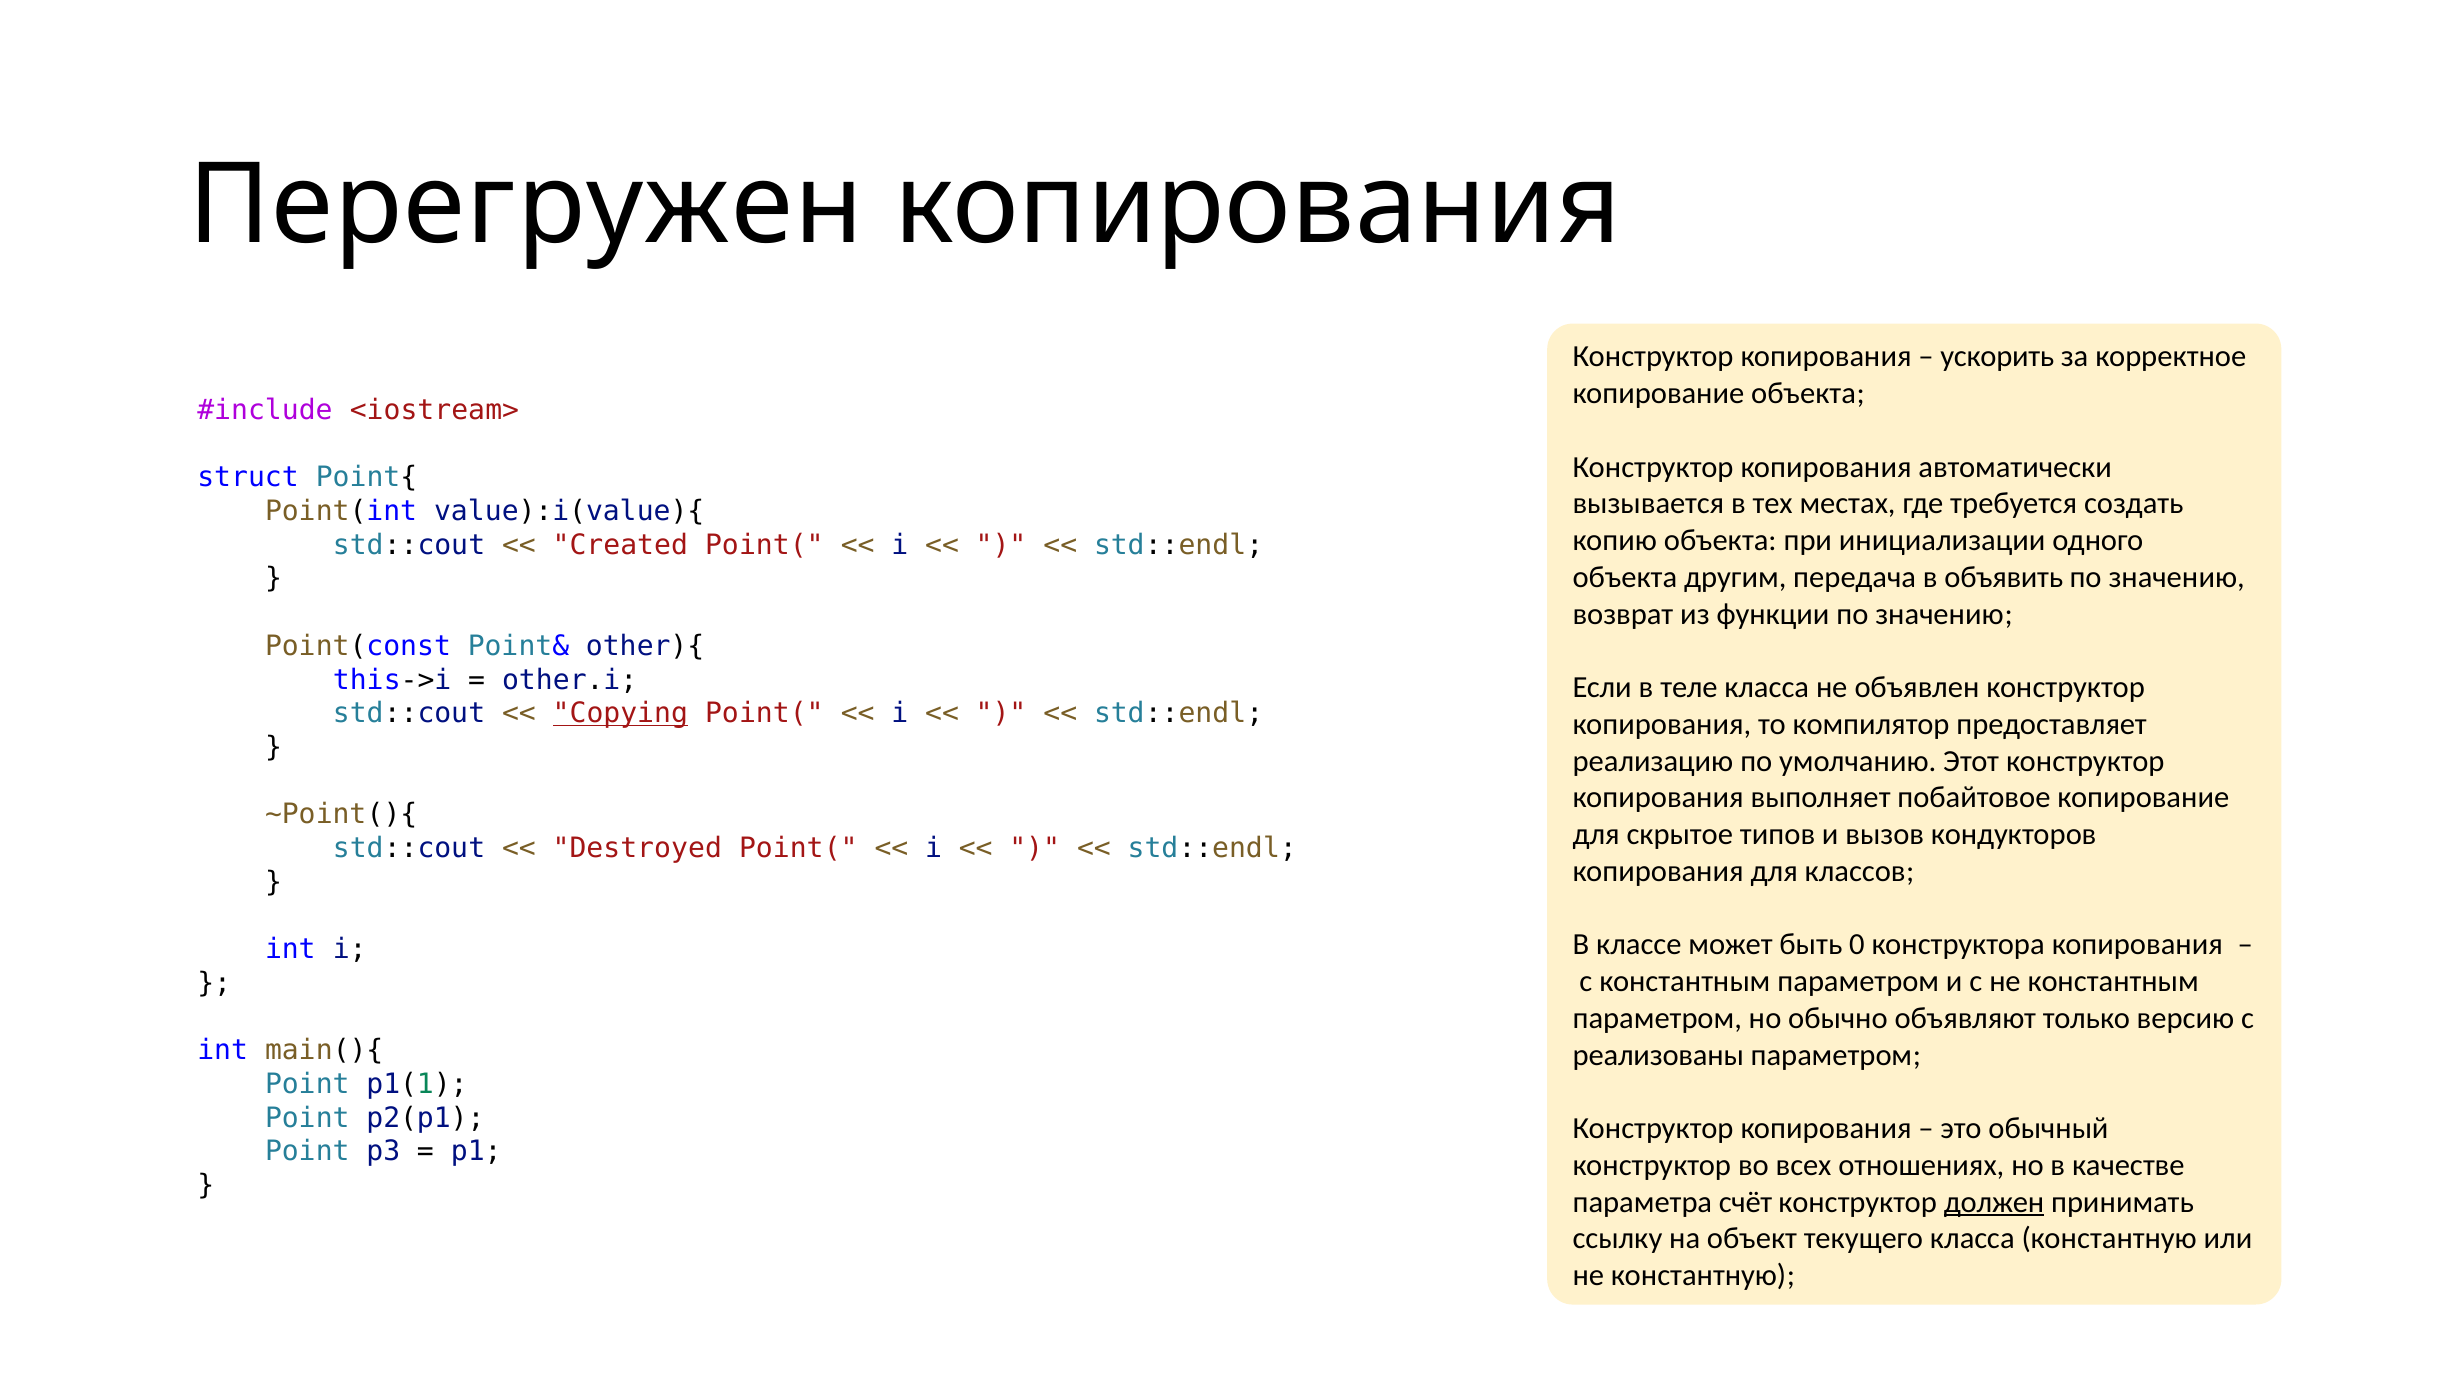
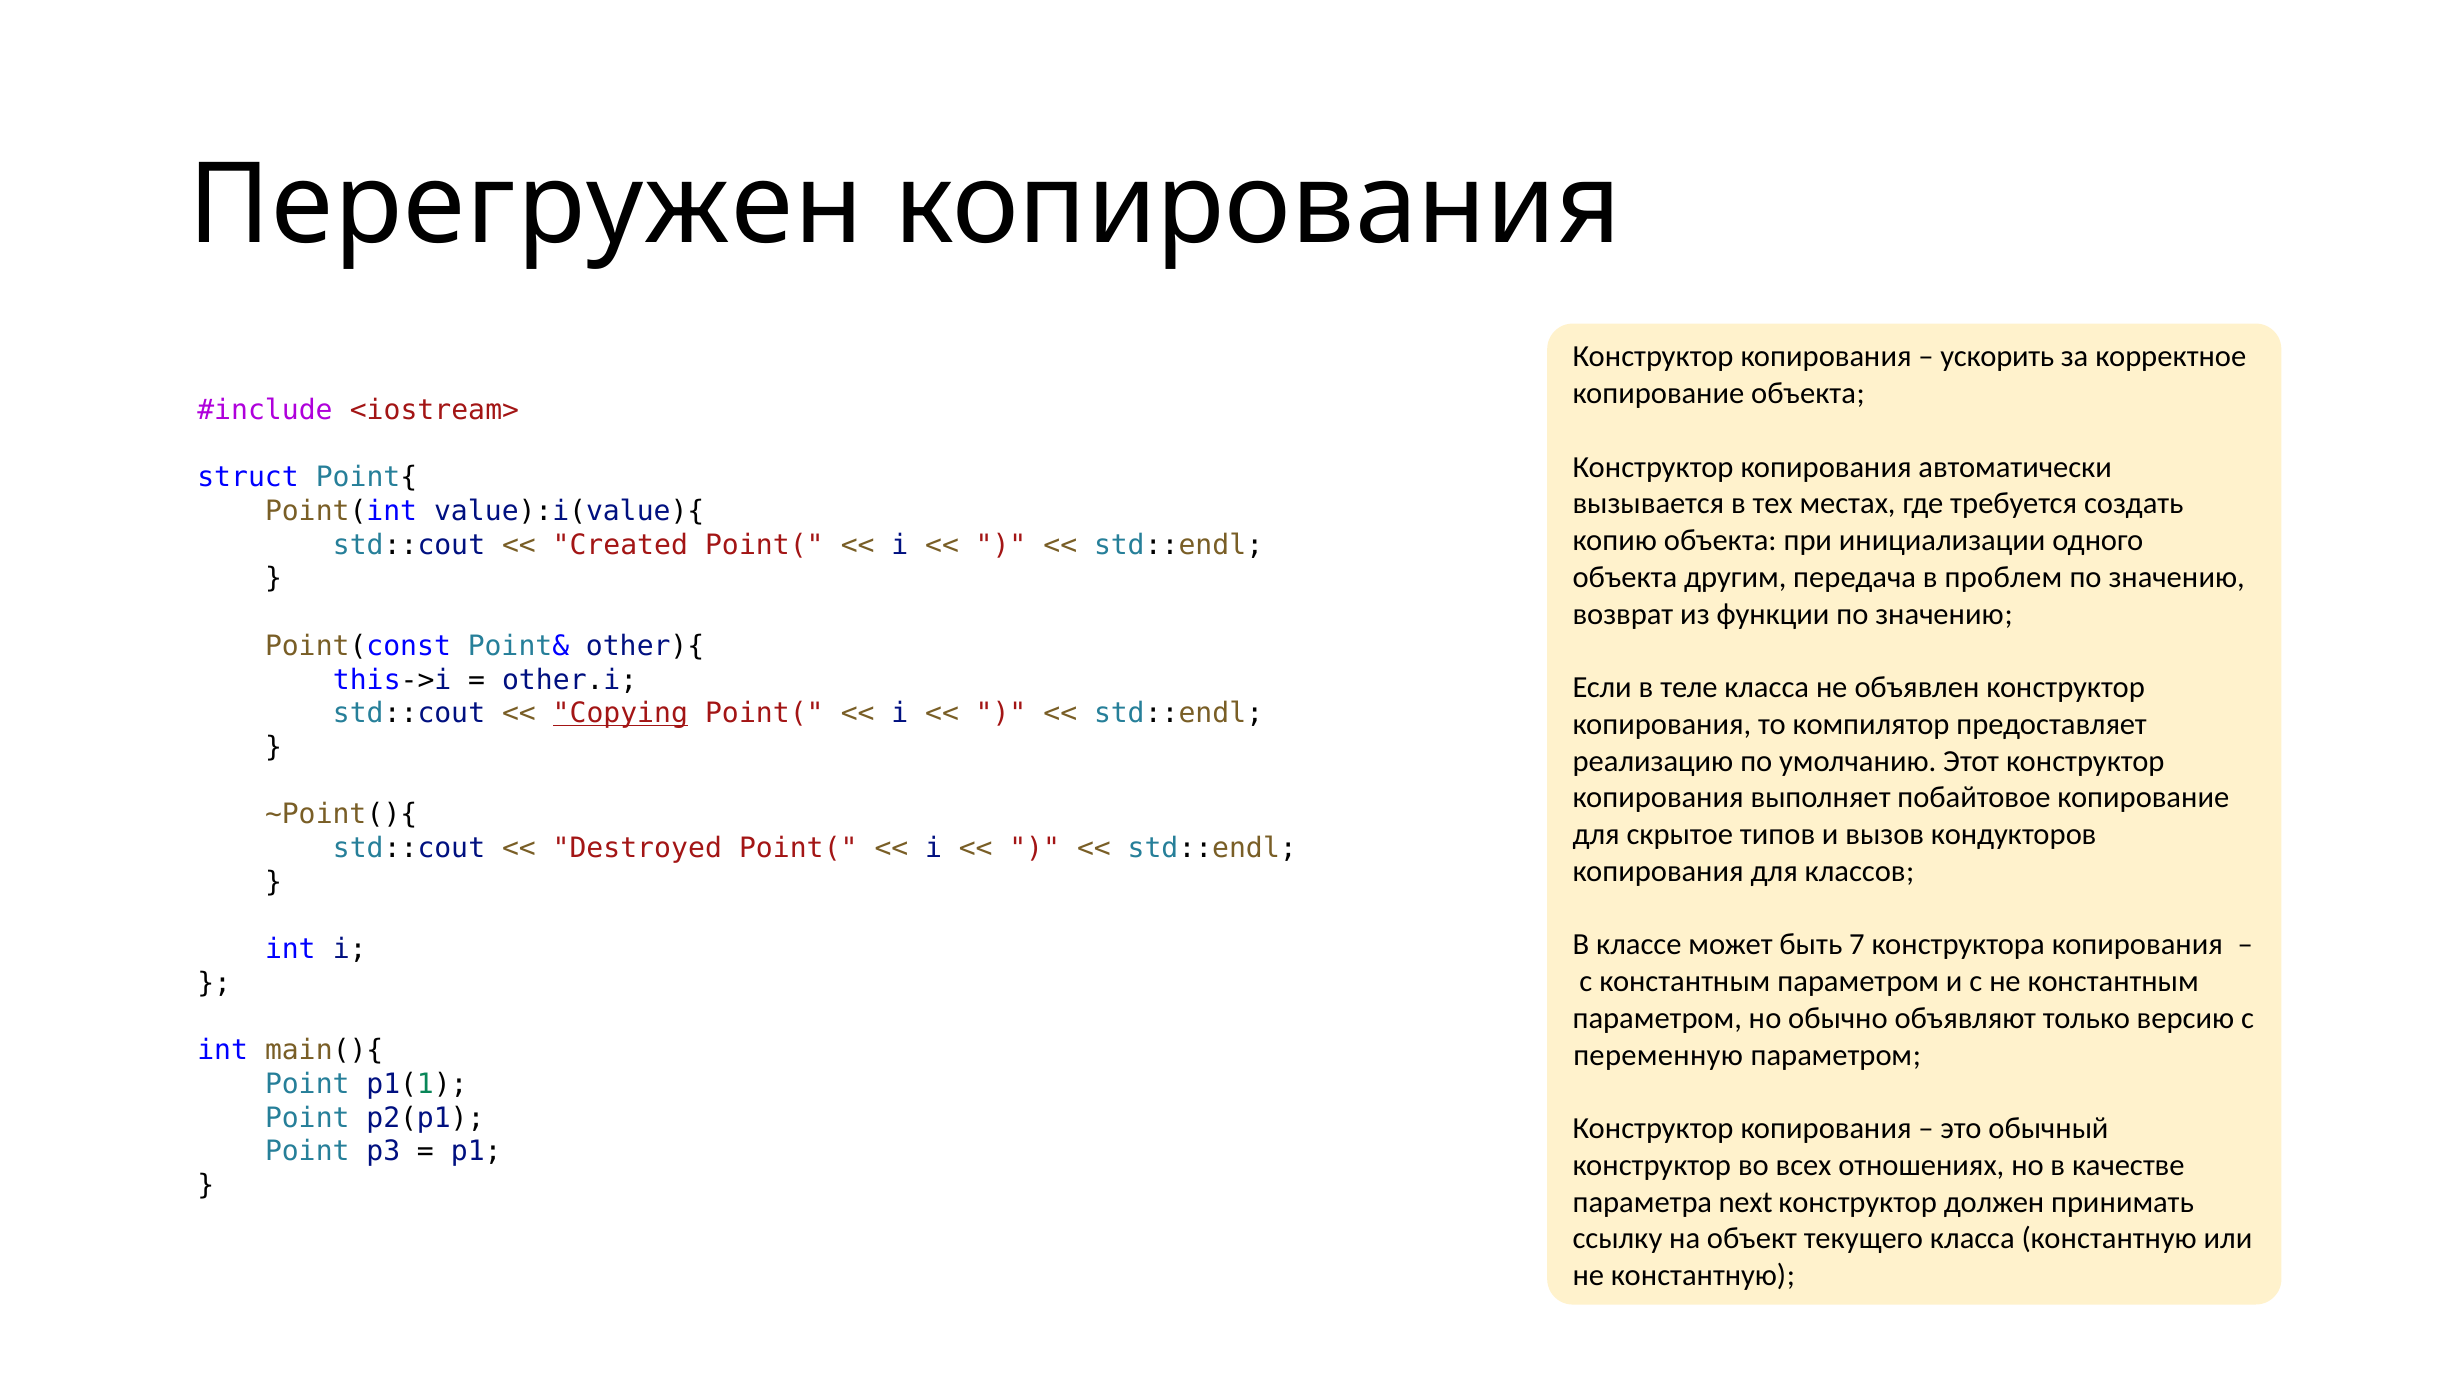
объявить: объявить -> проблем
0: 0 -> 7
реализованы: реализованы -> переменную
счёт: счёт -> next
должен underline: present -> none
